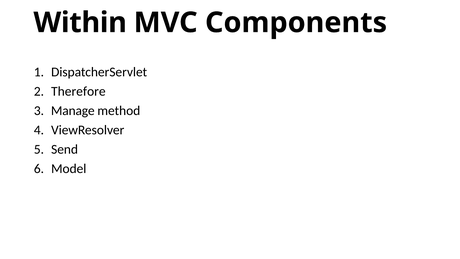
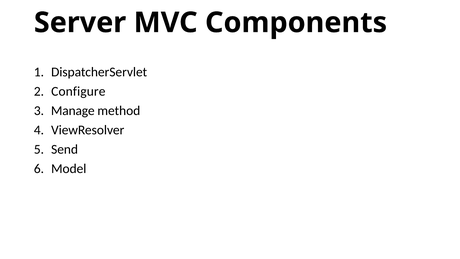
Within: Within -> Server
Therefore: Therefore -> Configure
